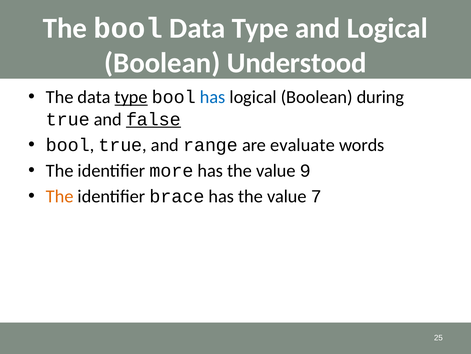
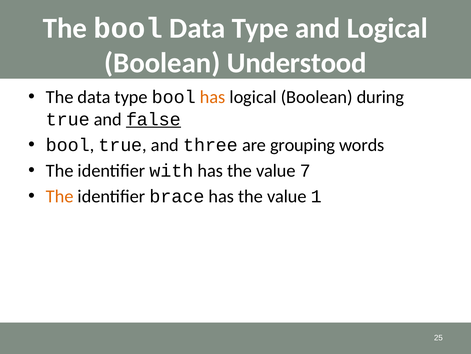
type at (131, 97) underline: present -> none
has at (213, 97) colour: blue -> orange
range: range -> three
evaluate: evaluate -> grouping
more: more -> with
9: 9 -> 7
7: 7 -> 1
